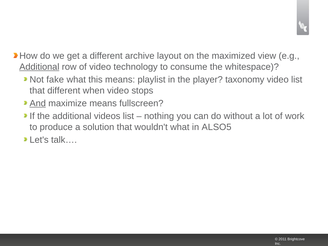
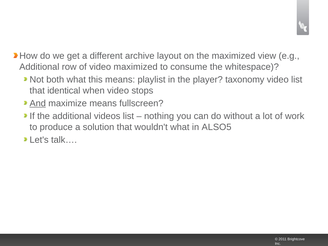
Additional at (39, 67) underline: present -> none
video technology: technology -> maximized
fake: fake -> both
that different: different -> identical
